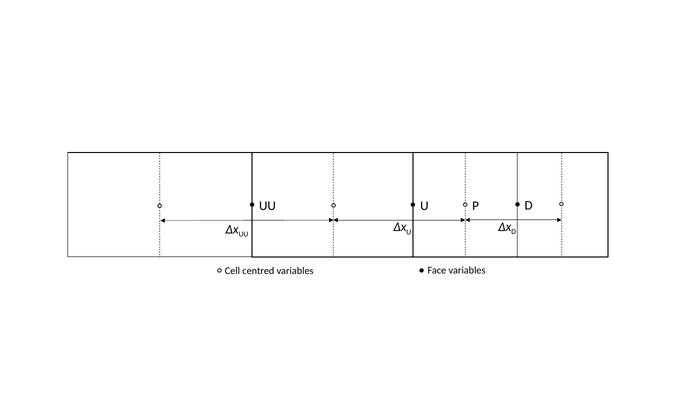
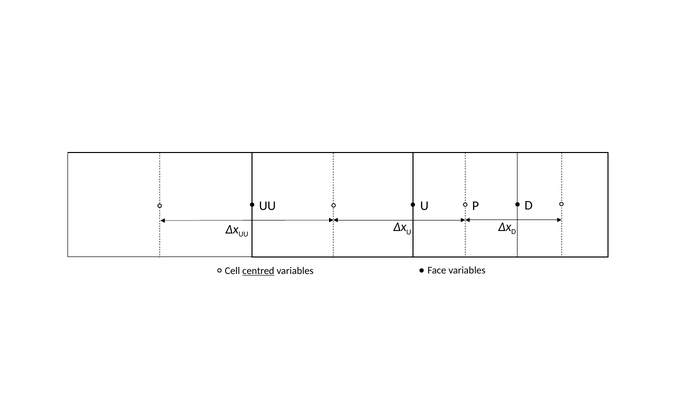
centred underline: none -> present
